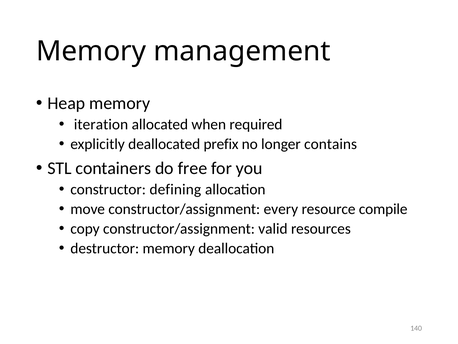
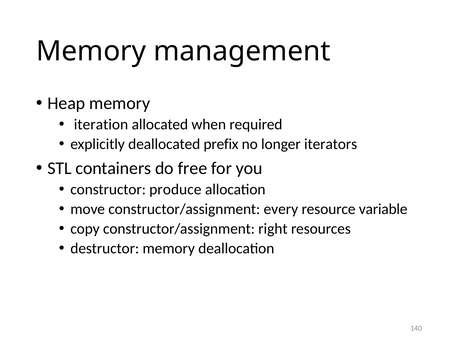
contains: contains -> iterators
defining: defining -> produce
compile: compile -> variable
valid: valid -> right
